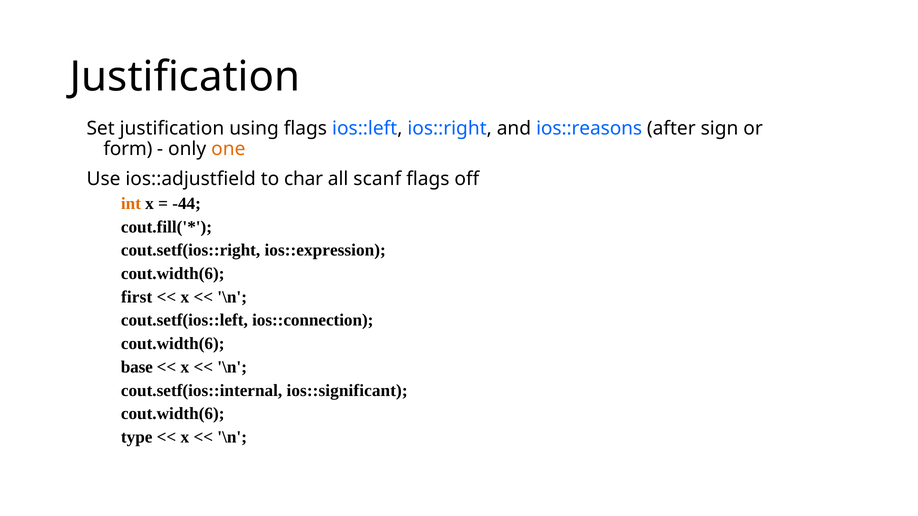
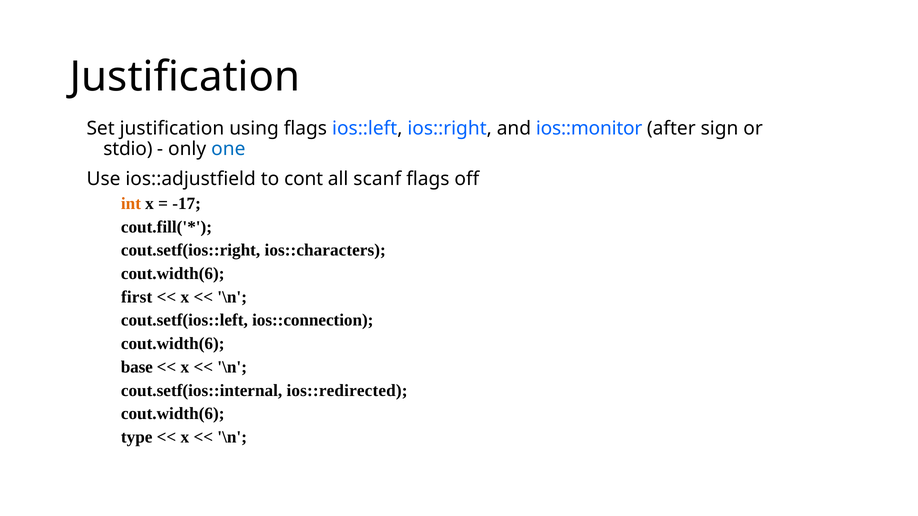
ios::reasons: ios::reasons -> ios::monitor
form: form -> stdio
one colour: orange -> blue
char: char -> cont
-44: -44 -> -17
ios::expression: ios::expression -> ios::characters
ios::significant: ios::significant -> ios::redirected
